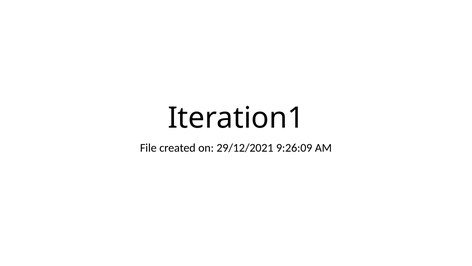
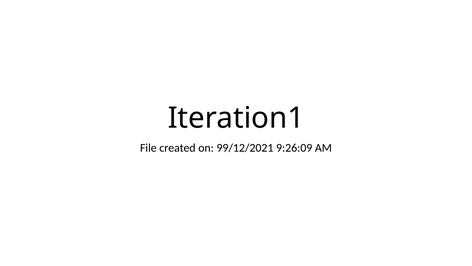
29/12/2021: 29/12/2021 -> 99/12/2021
